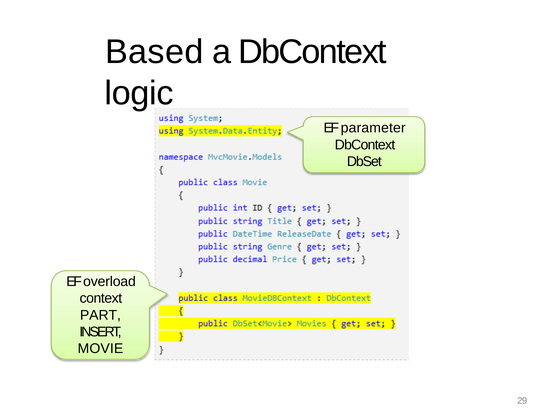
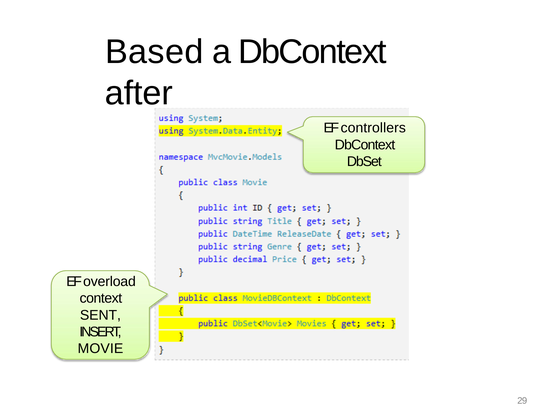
logic: logic -> after
parameter: parameter -> controllers
PART: PART -> SENT
